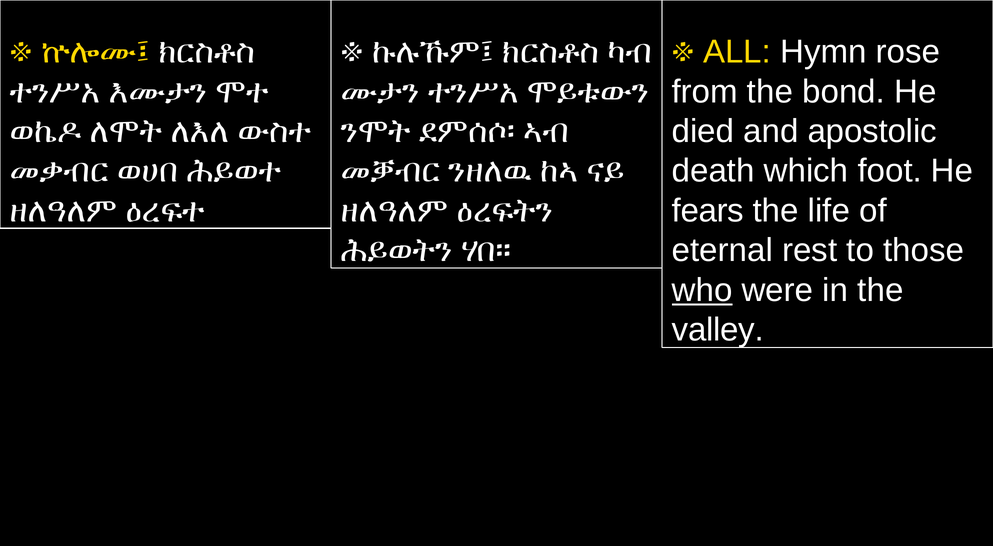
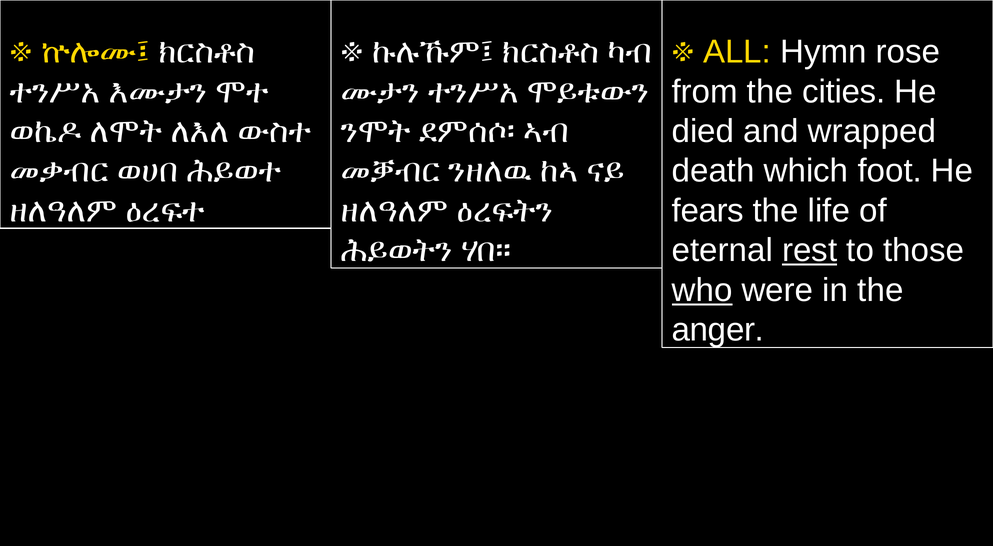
bond: bond -> cities
apostolic: apostolic -> wrapped
rest underline: none -> present
valley: valley -> anger
